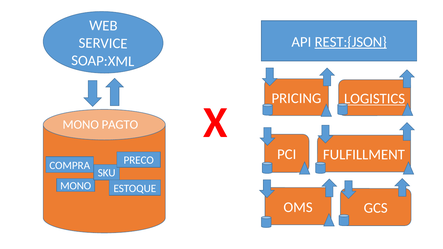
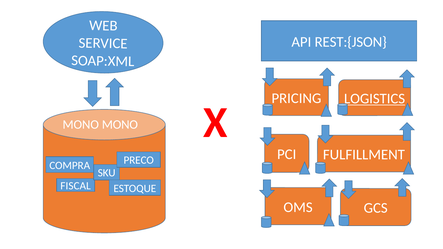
REST:{JSON underline: present -> none
MONO PAGTO: PAGTO -> MONO
MONO at (76, 186): MONO -> FISCAL
